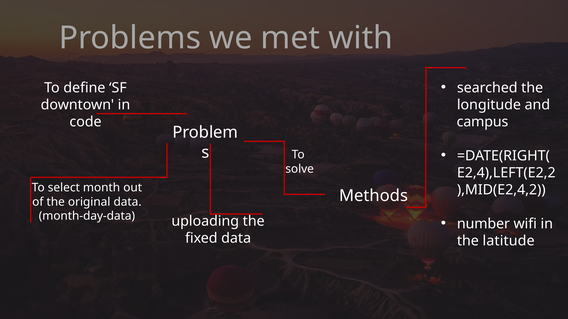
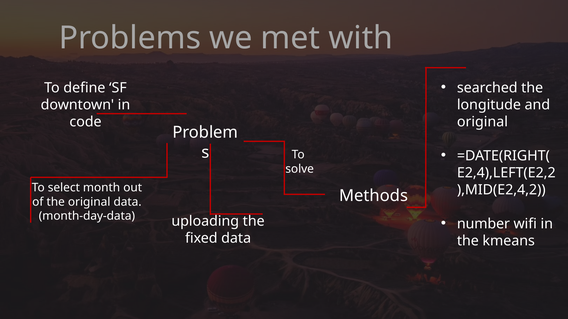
campus at (482, 122): campus -> original
latitude: latitude -> kmeans
